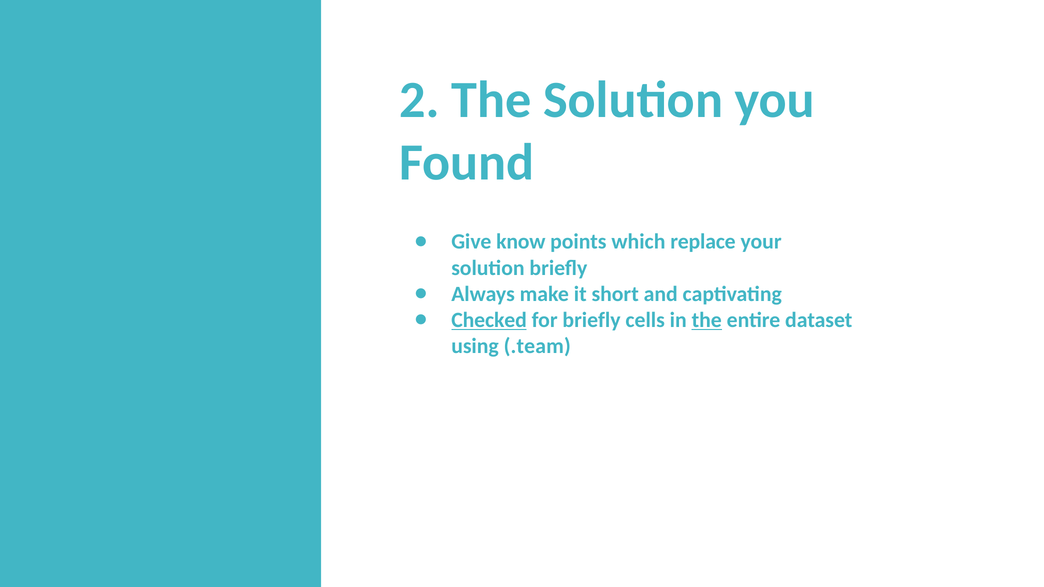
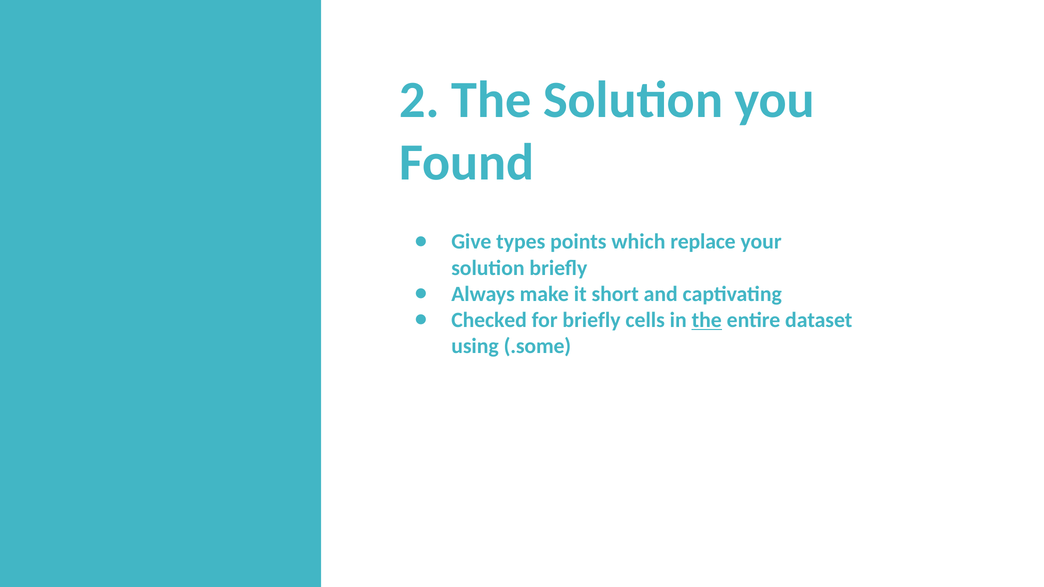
know: know -> types
Checked underline: present -> none
.team: .team -> .some
